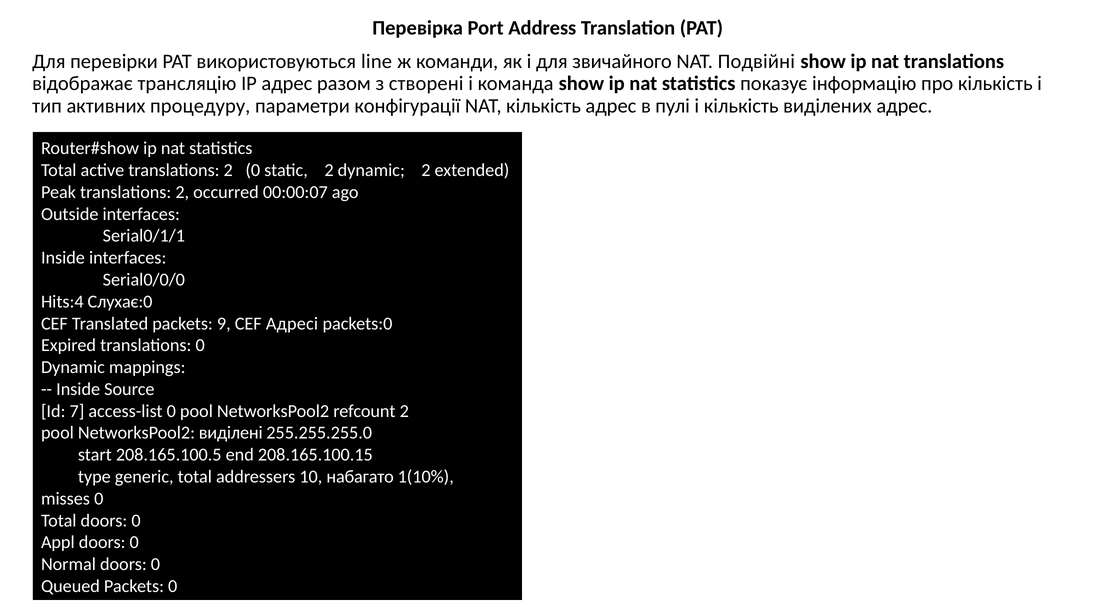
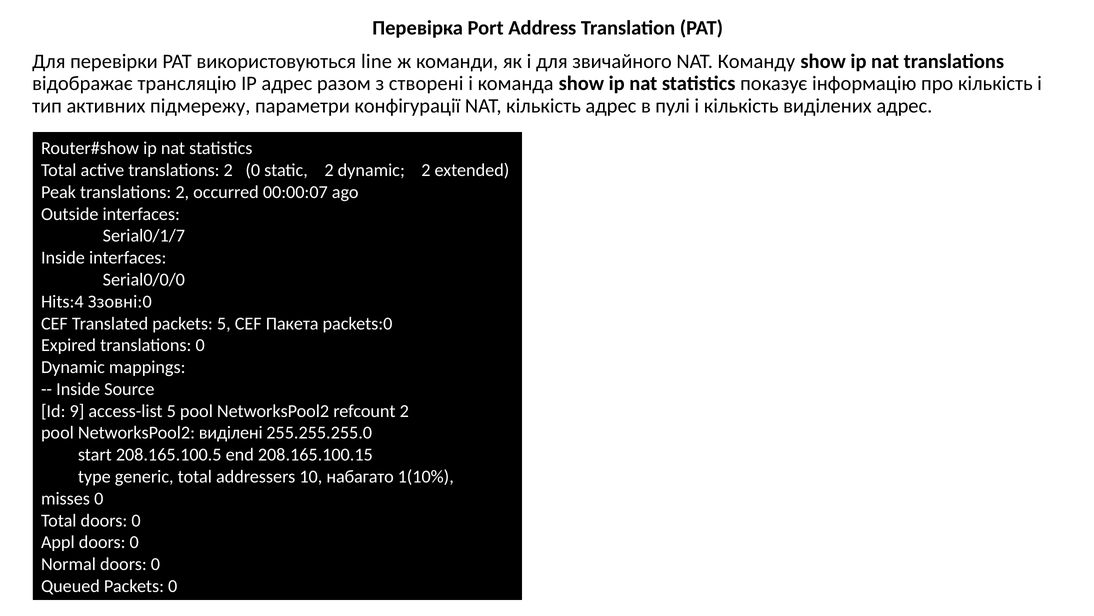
Подвійні: Подвійні -> Команду
процедуру: процедуру -> підмережу
Serial0/1/1: Serial0/1/1 -> Serial0/1/7
Слухає:0: Слухає:0 -> Ззовні:0
packets 9: 9 -> 5
Адресі: Адресі -> Пакета
7: 7 -> 9
access-list 0: 0 -> 5
